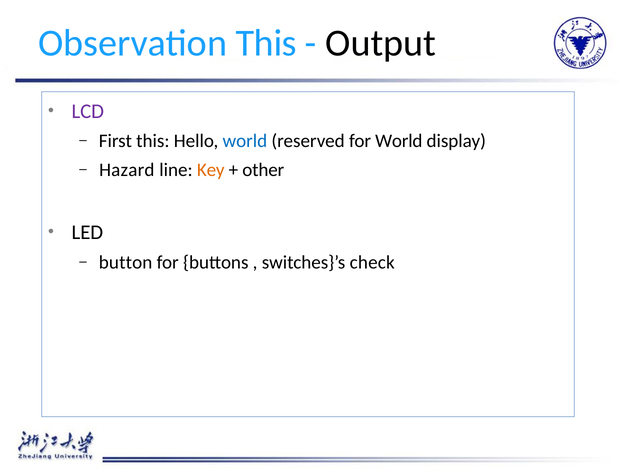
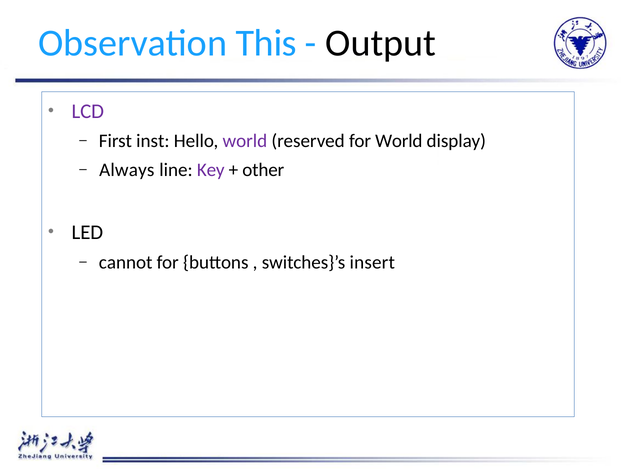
First this: this -> inst
world at (245, 141) colour: blue -> purple
Hazard: Hazard -> Always
Key colour: orange -> purple
button: button -> cannot
check: check -> insert
